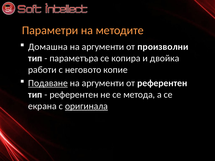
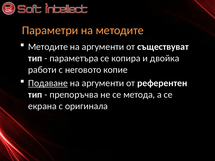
Домашна at (48, 47): Домашна -> Методите
произволни: произволни -> съществуват
референтен at (74, 95): референтен -> препоръчва
оригинала underline: present -> none
